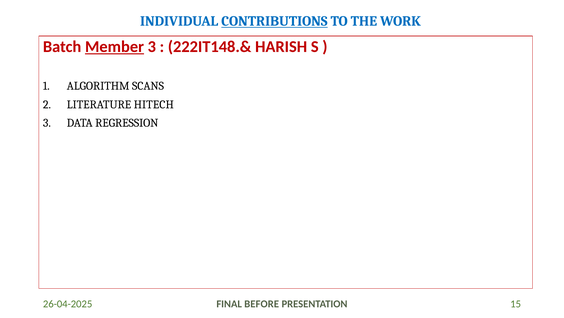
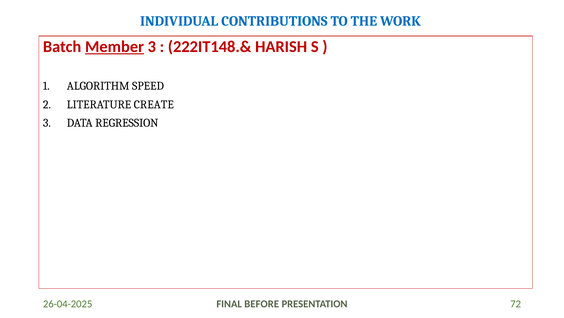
CONTRIBUTIONS underline: present -> none
SCANS: SCANS -> SPEED
HITECH: HITECH -> CREATE
15: 15 -> 72
